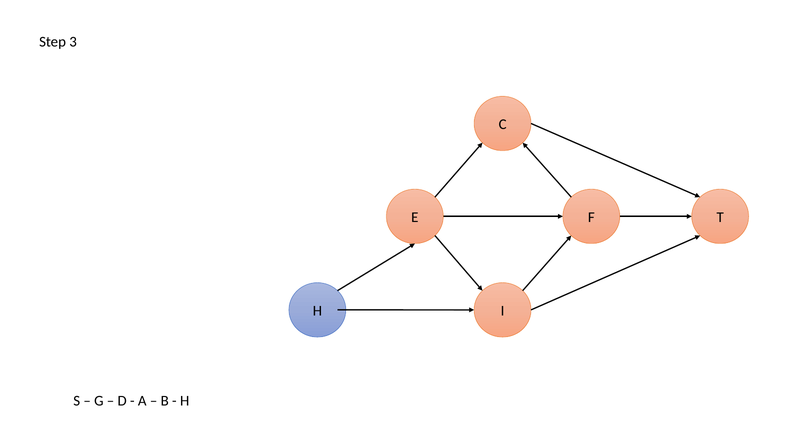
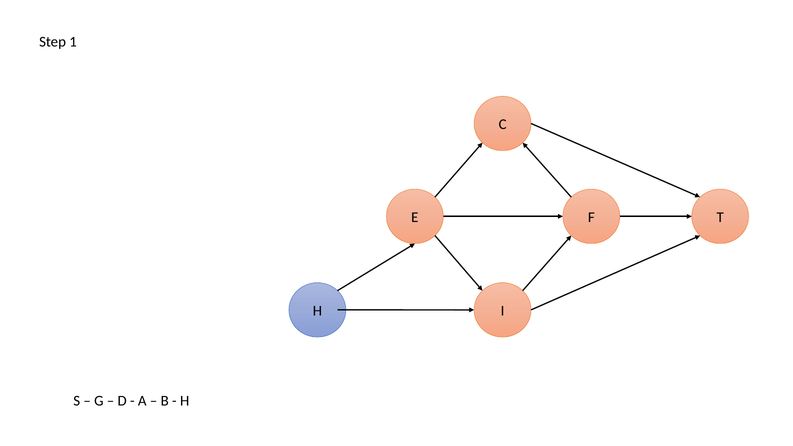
3: 3 -> 1
